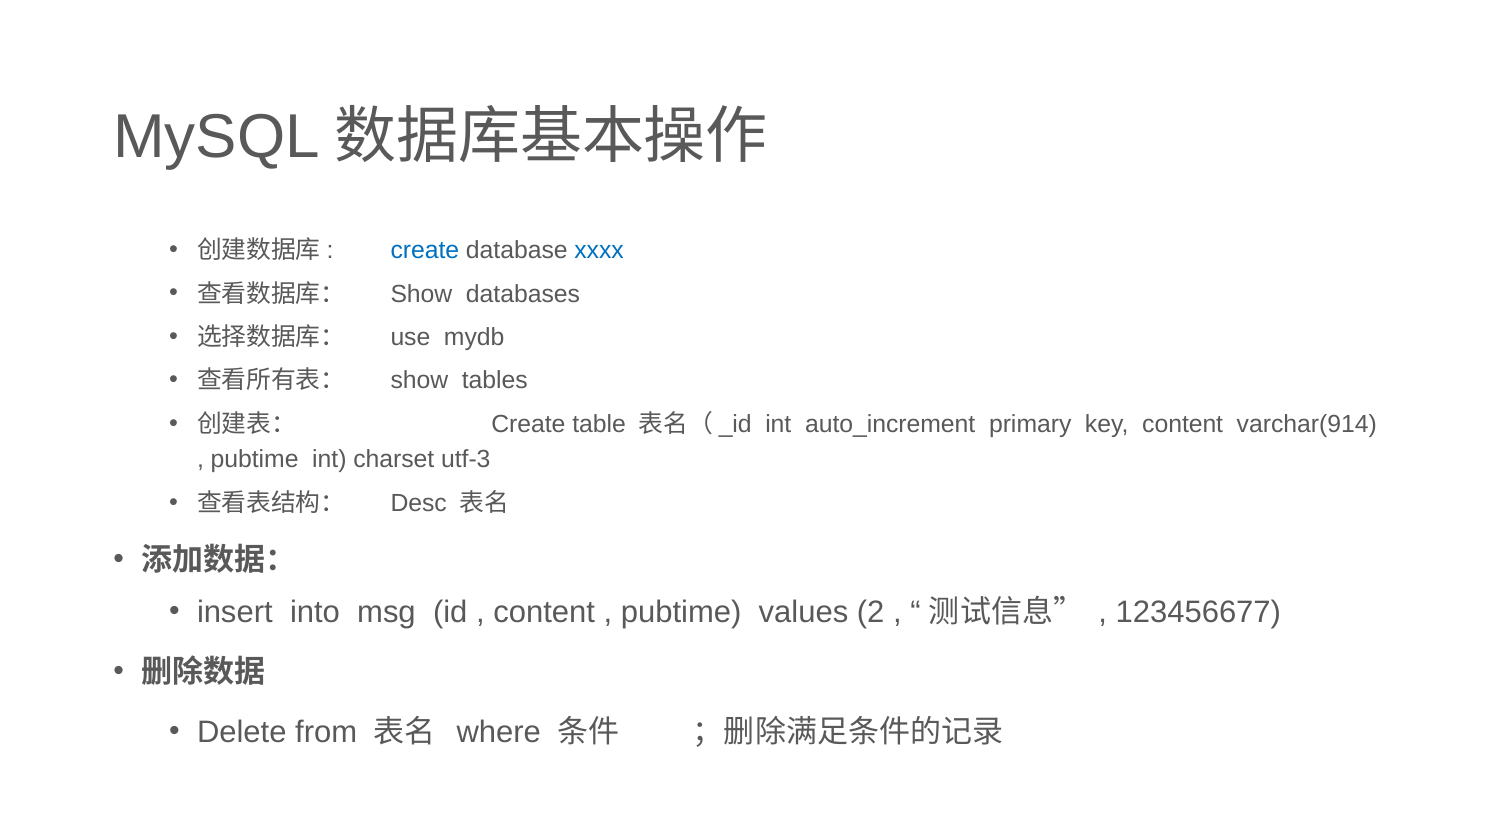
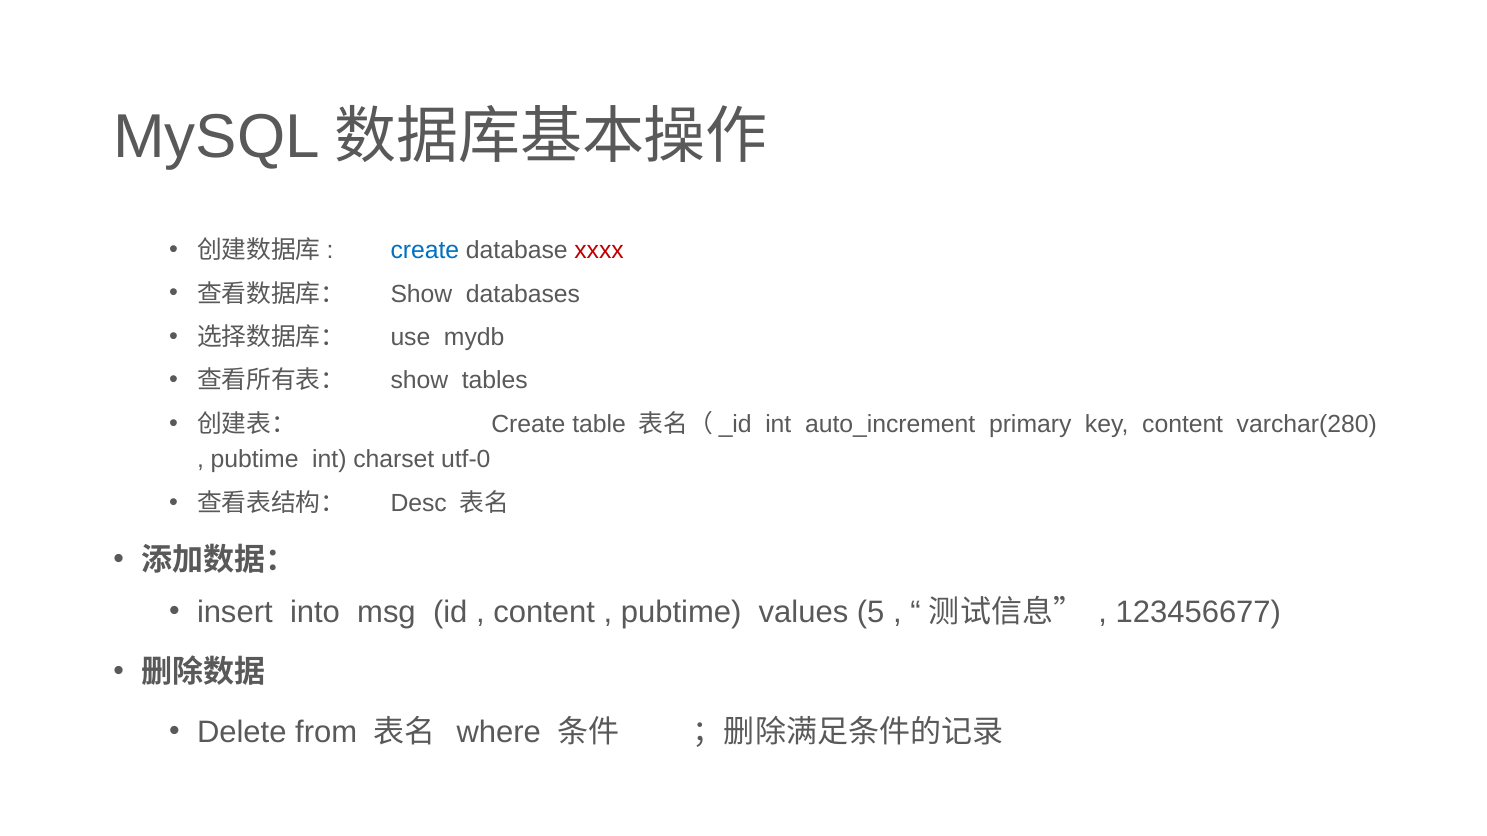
xxxx colour: blue -> red
varchar(914: varchar(914 -> varchar(280
utf-3: utf-3 -> utf-0
2: 2 -> 5
